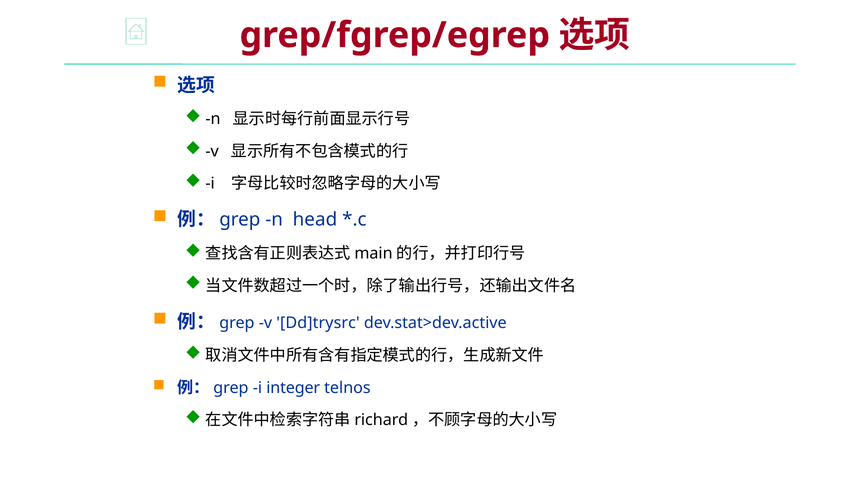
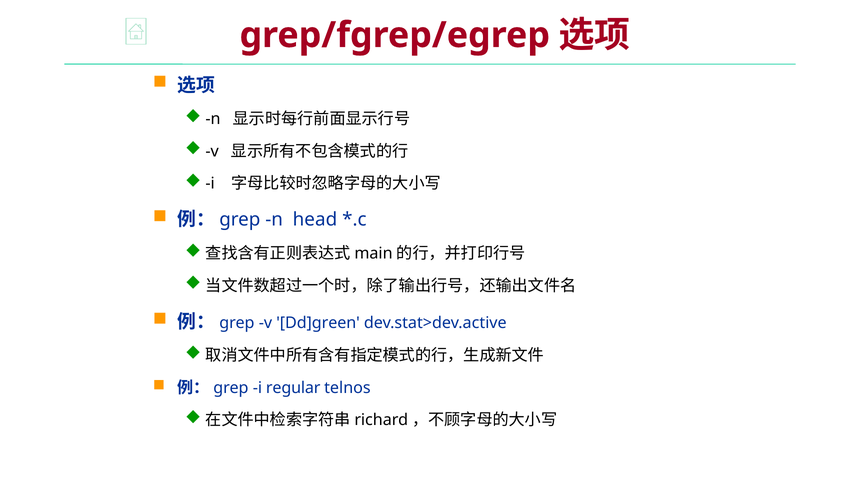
Dd]trysrc: Dd]trysrc -> Dd]green
integer: integer -> regular
